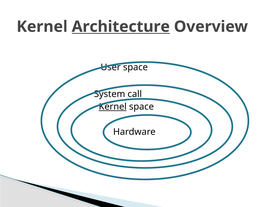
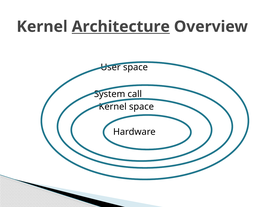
Kernel at (113, 107) underline: present -> none
